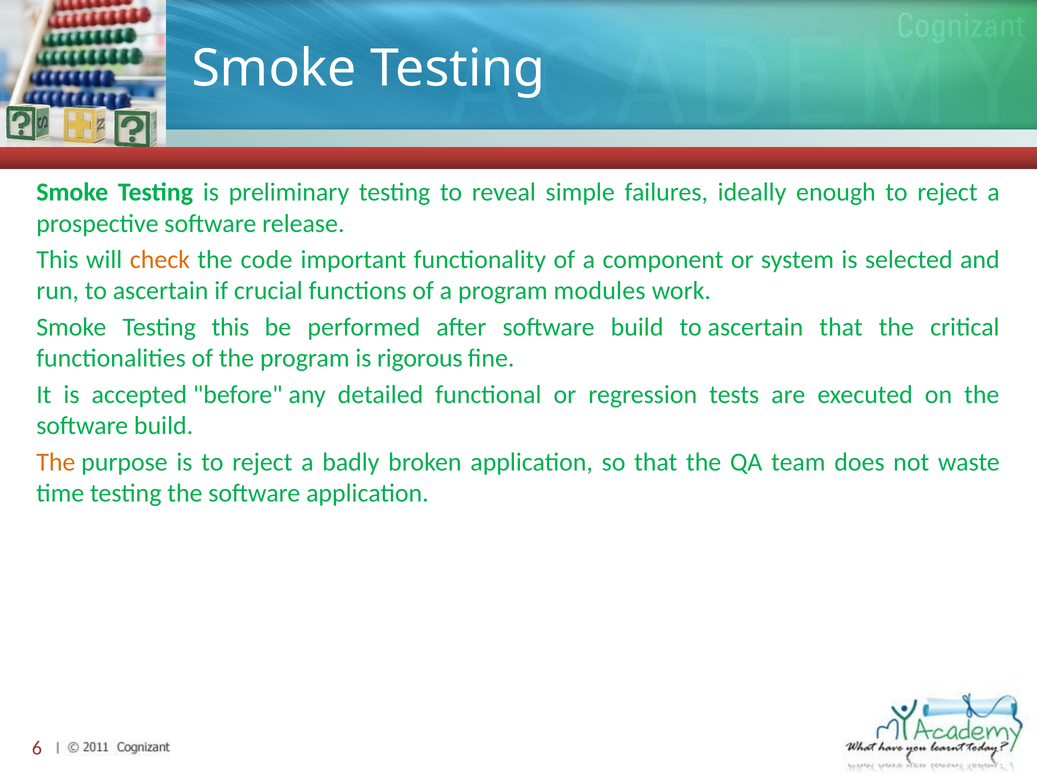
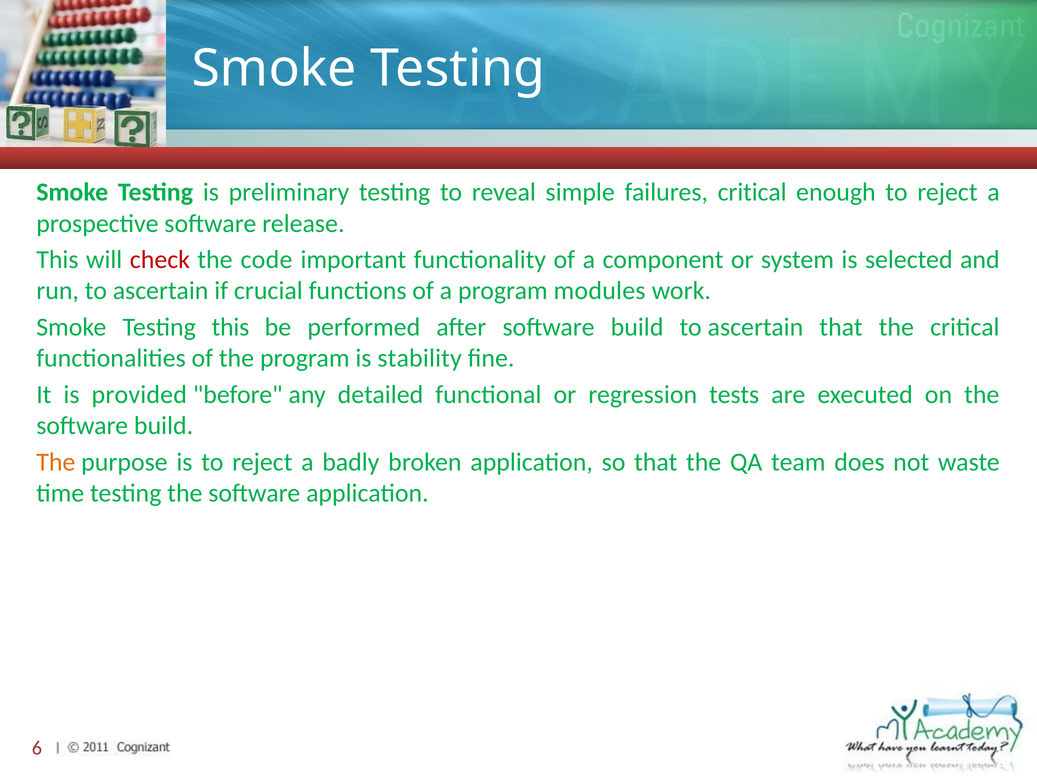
failures ideally: ideally -> critical
check colour: orange -> red
rigorous: rigorous -> stability
accepted: accepted -> provided
